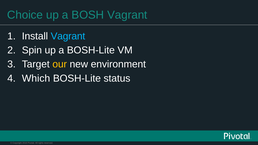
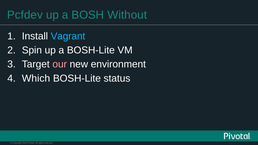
Choice: Choice -> Pcfdev
BOSH Vagrant: Vagrant -> Without
our colour: yellow -> pink
